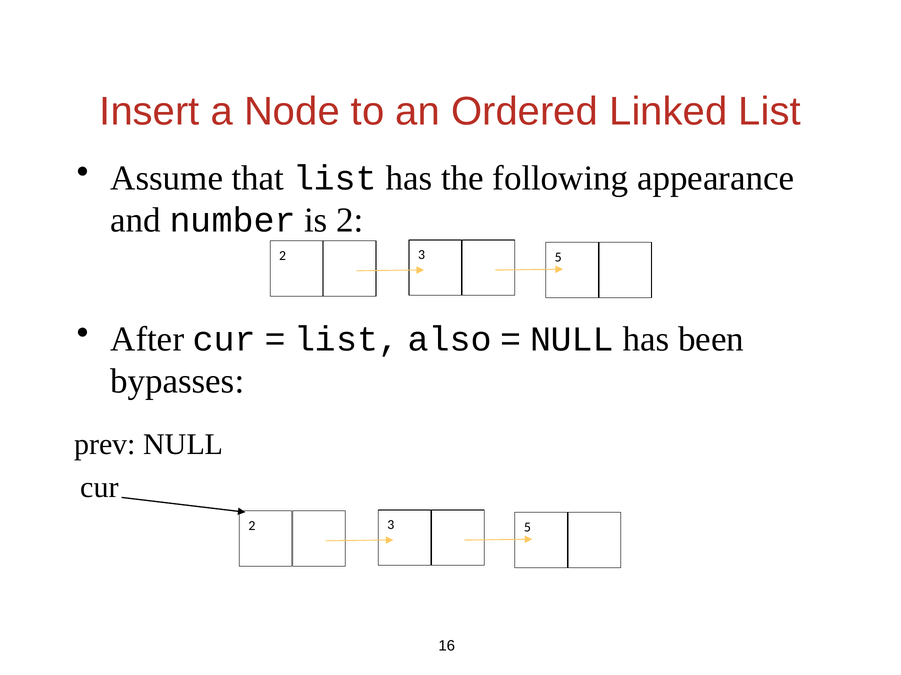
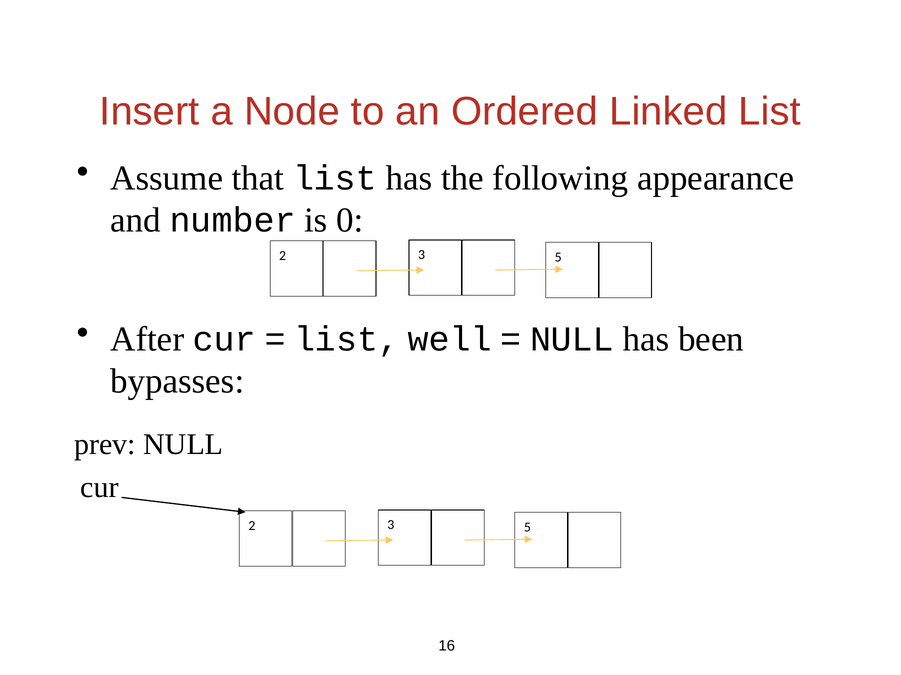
is 2: 2 -> 0
also: also -> well
